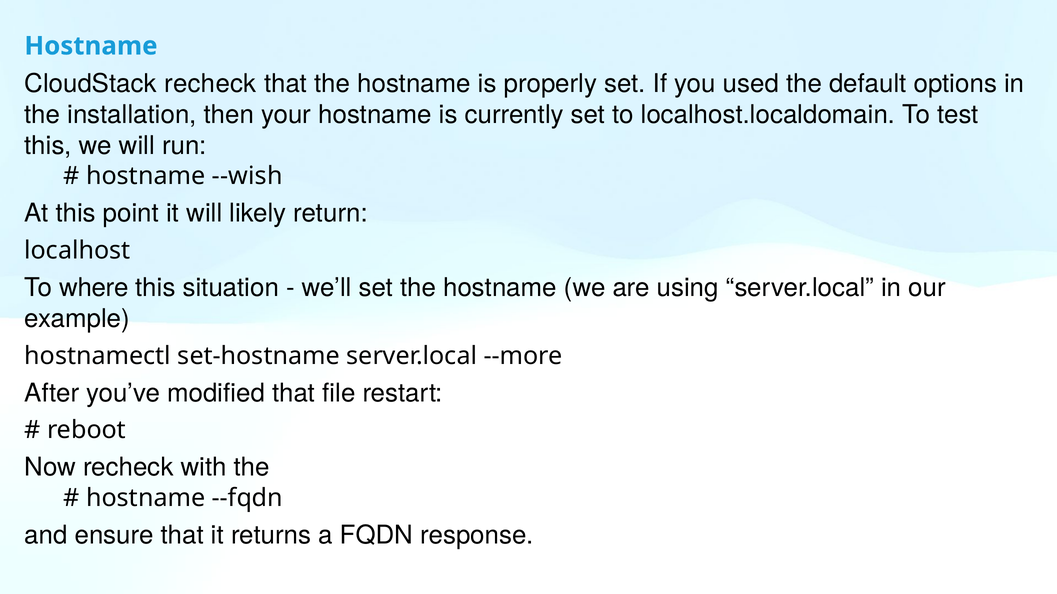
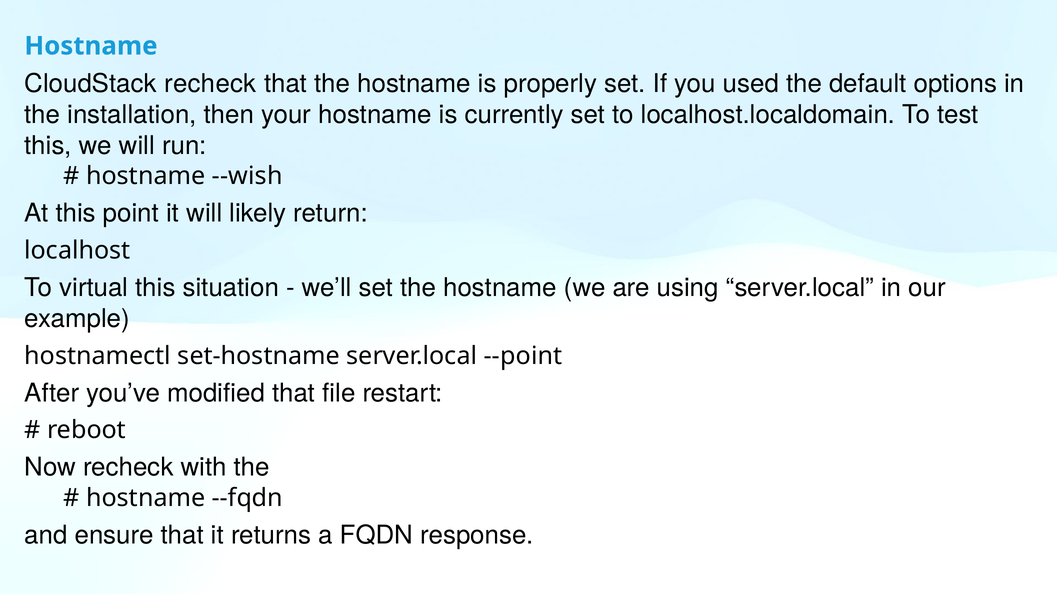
where: where -> virtual
--more: --more -> --point
